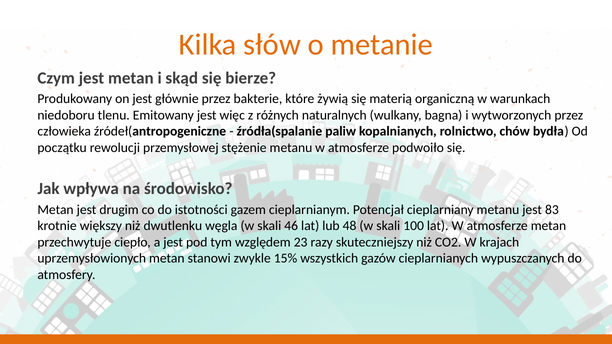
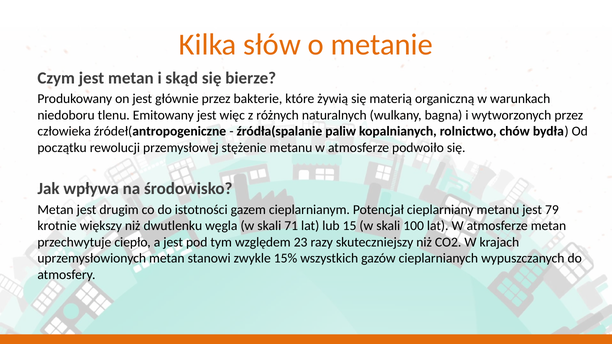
83: 83 -> 79
46: 46 -> 71
48: 48 -> 15
